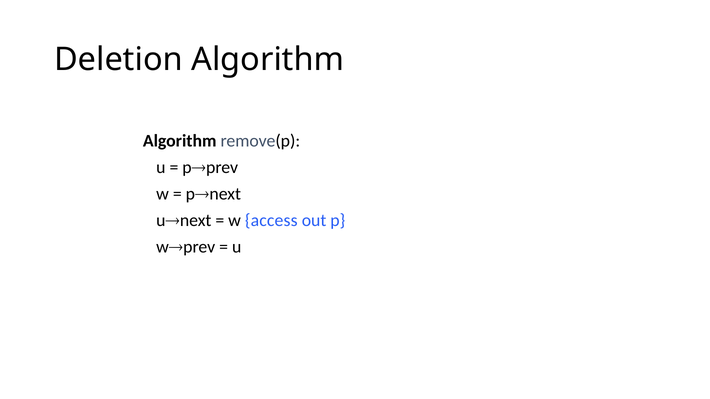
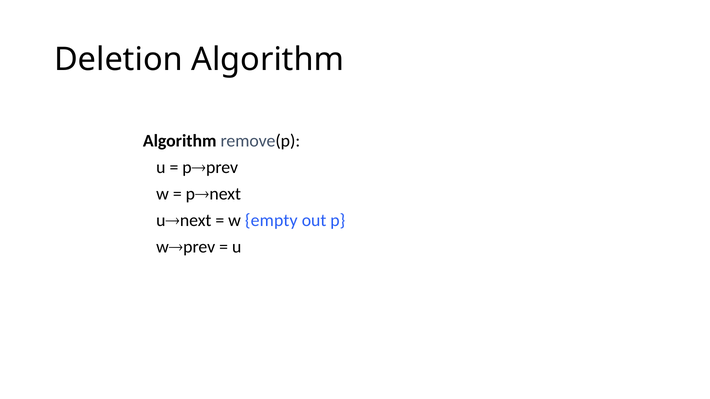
access: access -> empty
